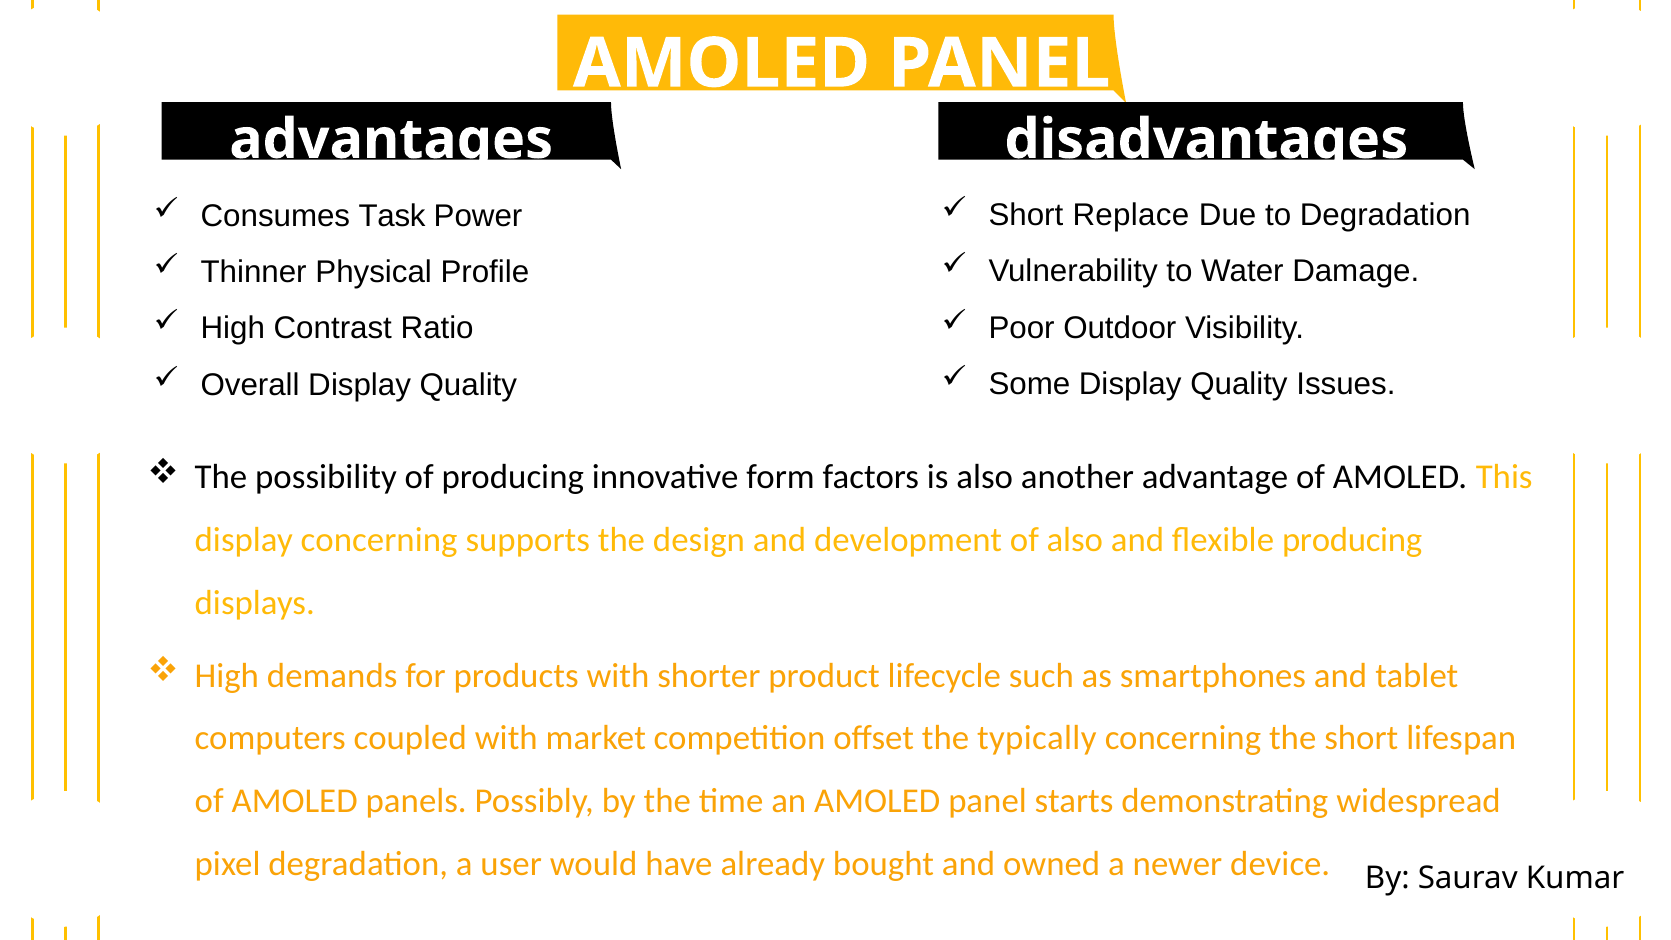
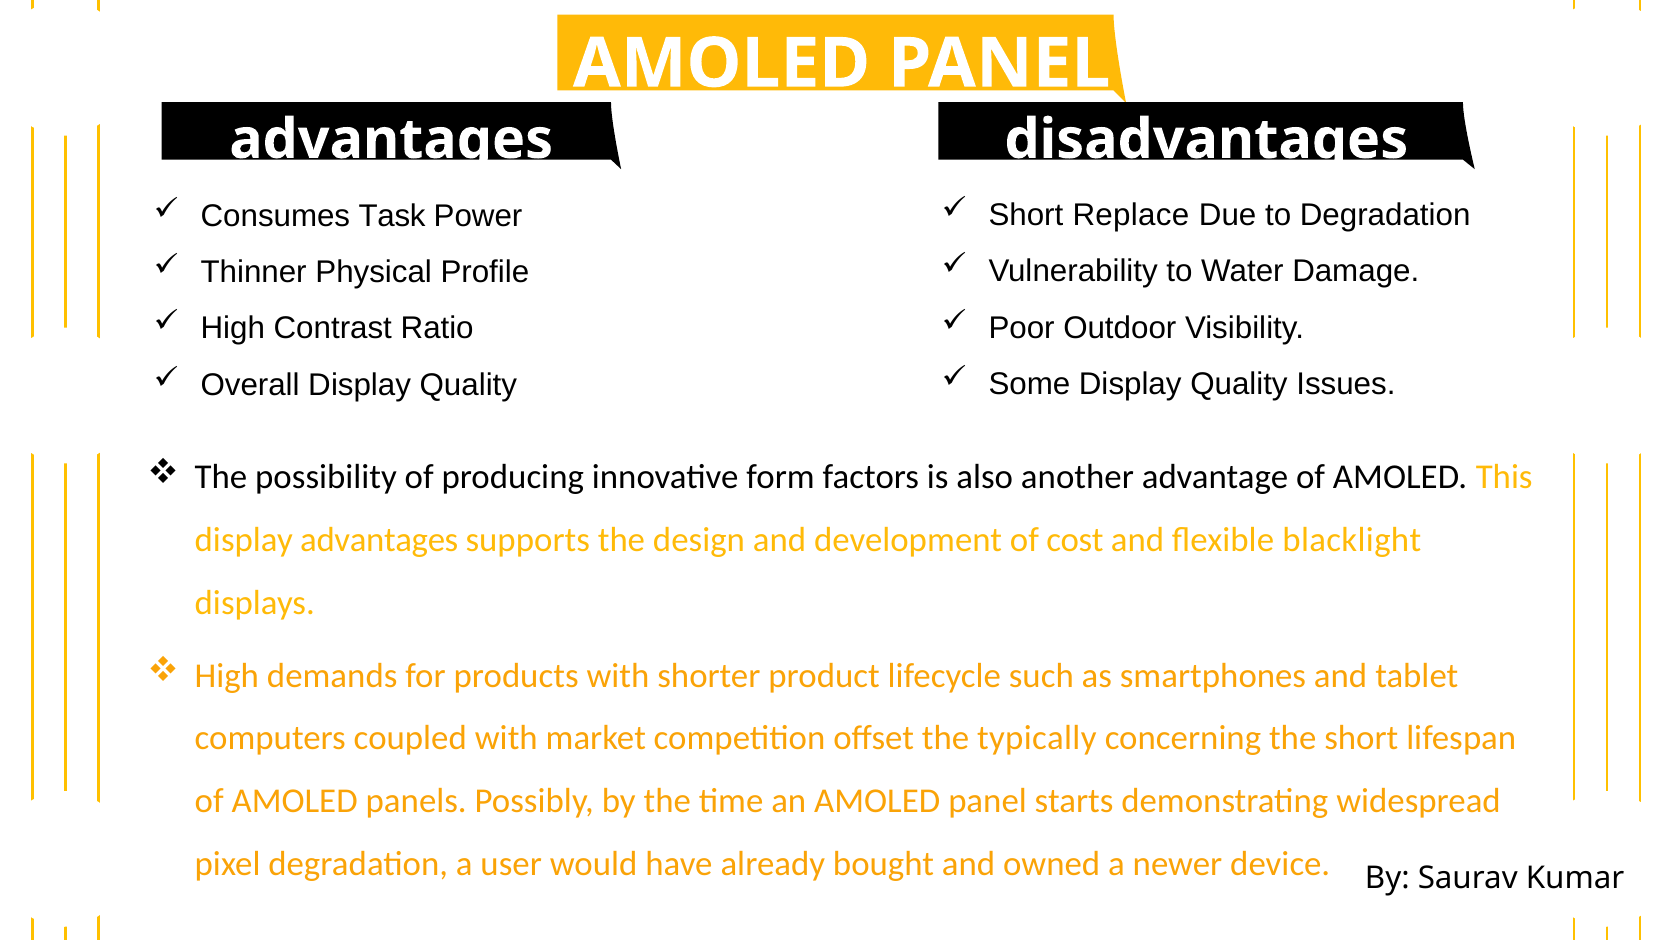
display concerning: concerning -> advantages
of also: also -> cost
flexible producing: producing -> blacklight
